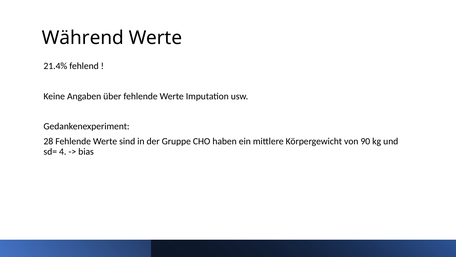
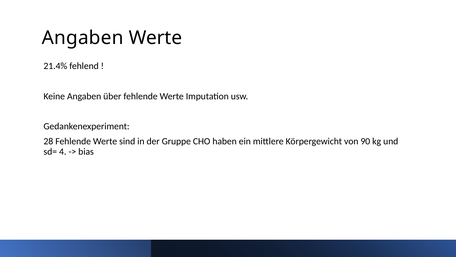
Während at (83, 38): Während -> Angaben
